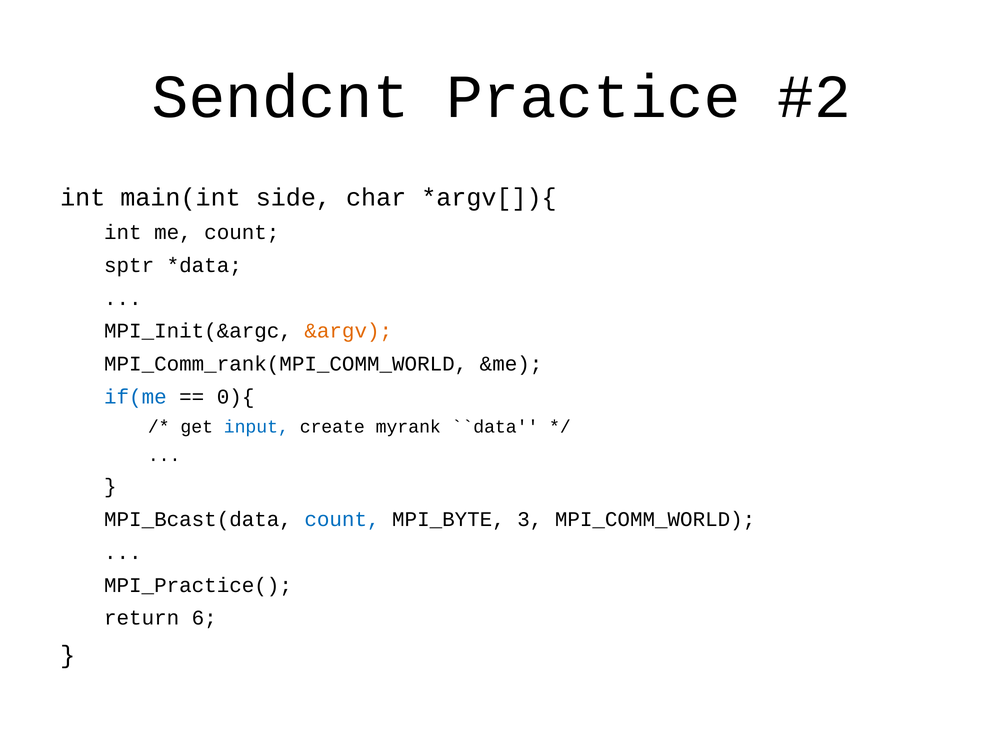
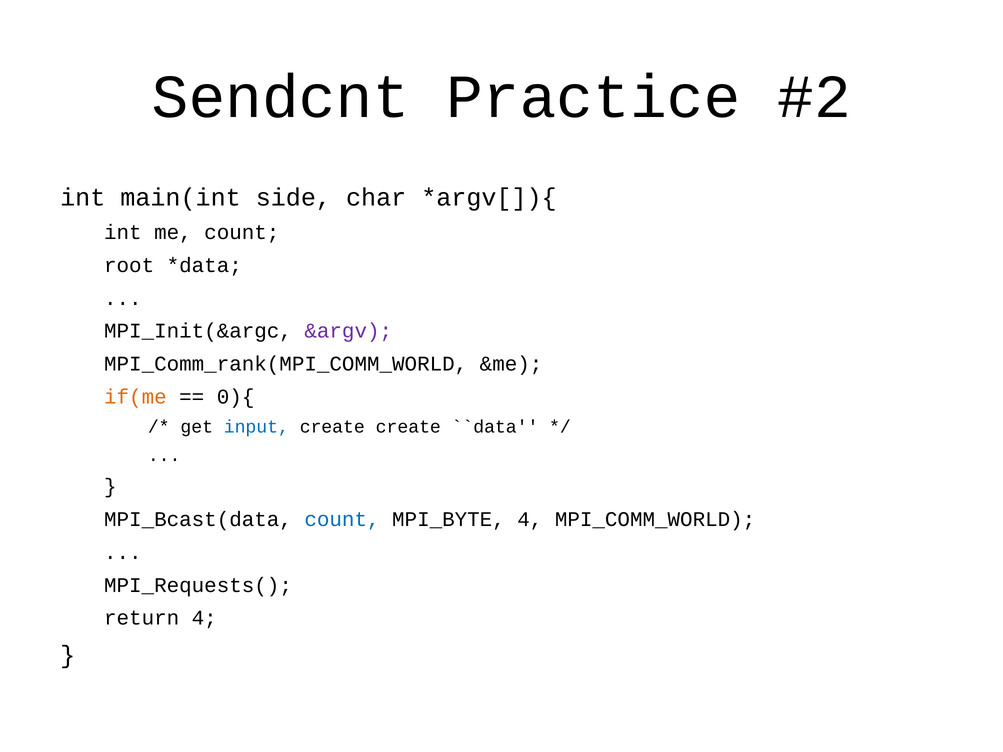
sptr: sptr -> root
&argv colour: orange -> purple
if(me colour: blue -> orange
create myrank: myrank -> create
MPI_BYTE 3: 3 -> 4
MPI_Practice(: MPI_Practice( -> MPI_Requests(
return 6: 6 -> 4
